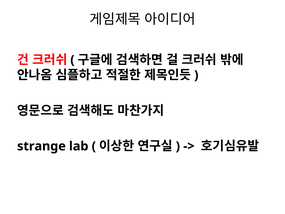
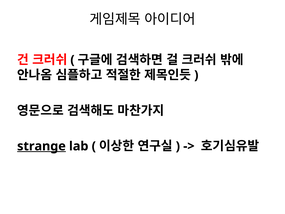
strange underline: none -> present
